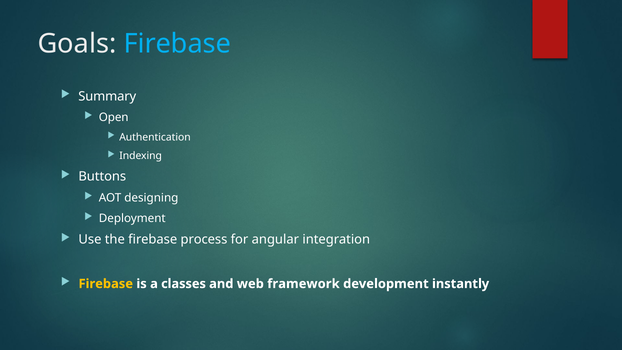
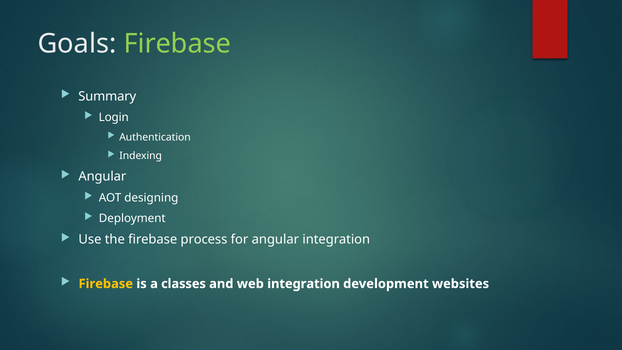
Firebase at (177, 44) colour: light blue -> light green
Open: Open -> Login
Buttons at (102, 177): Buttons -> Angular
web framework: framework -> integration
instantly: instantly -> websites
